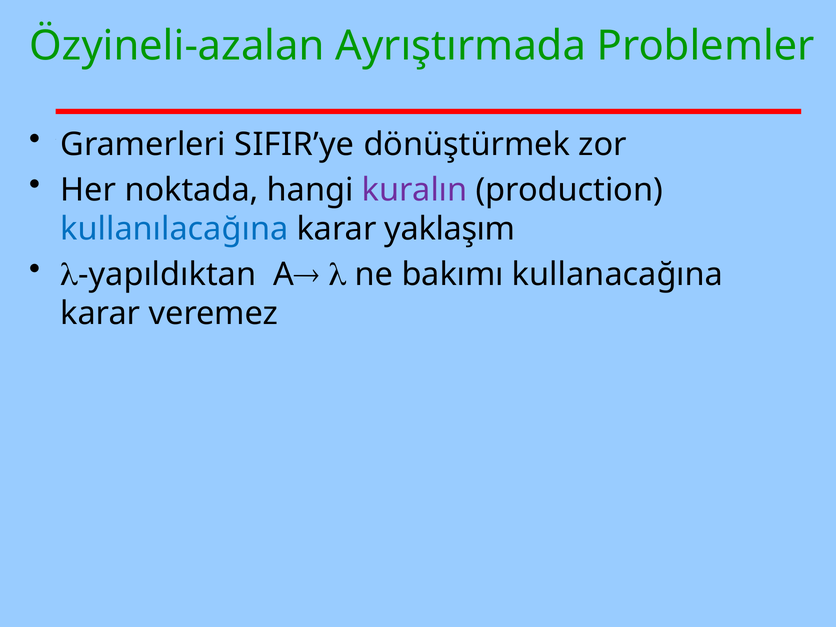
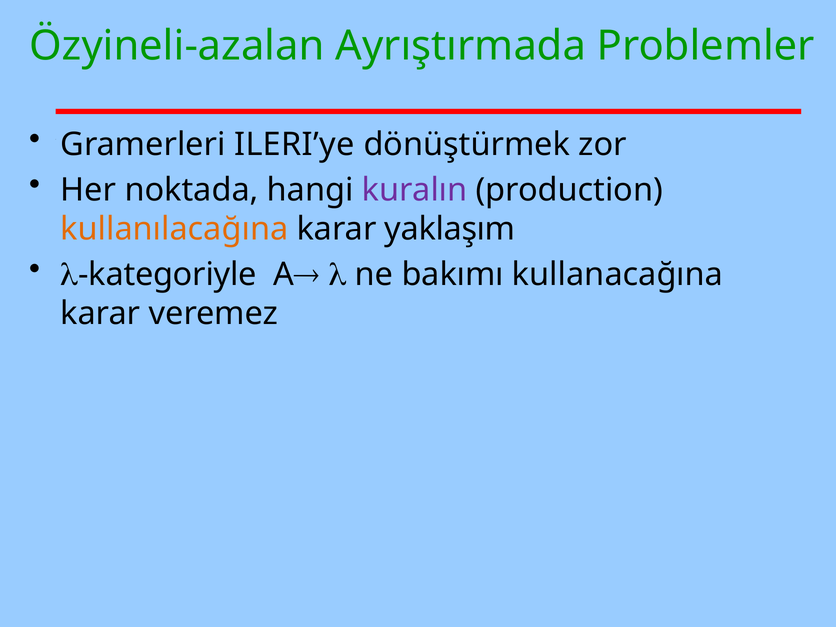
SIFIR’ye: SIFIR’ye -> ILERI’ye
kullanılacağına colour: blue -> orange
yapıldıktan: yapıldıktan -> kategoriyle
